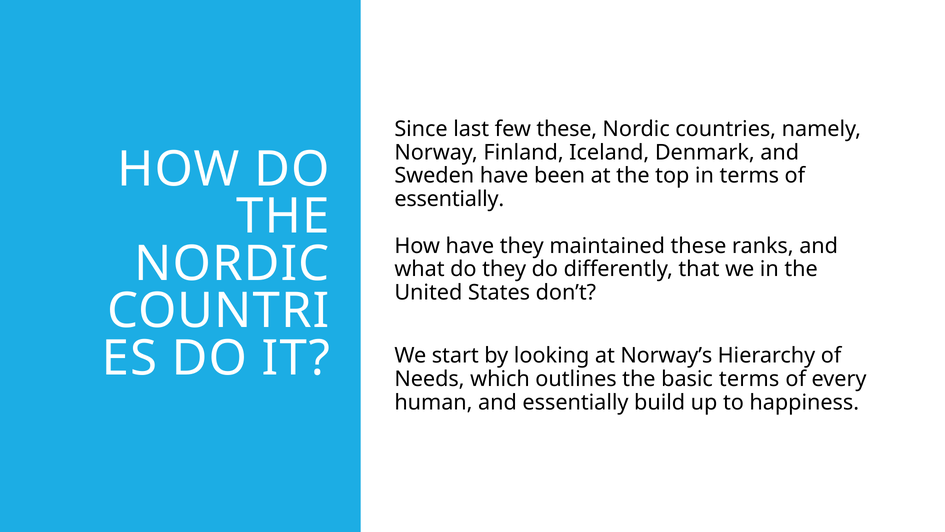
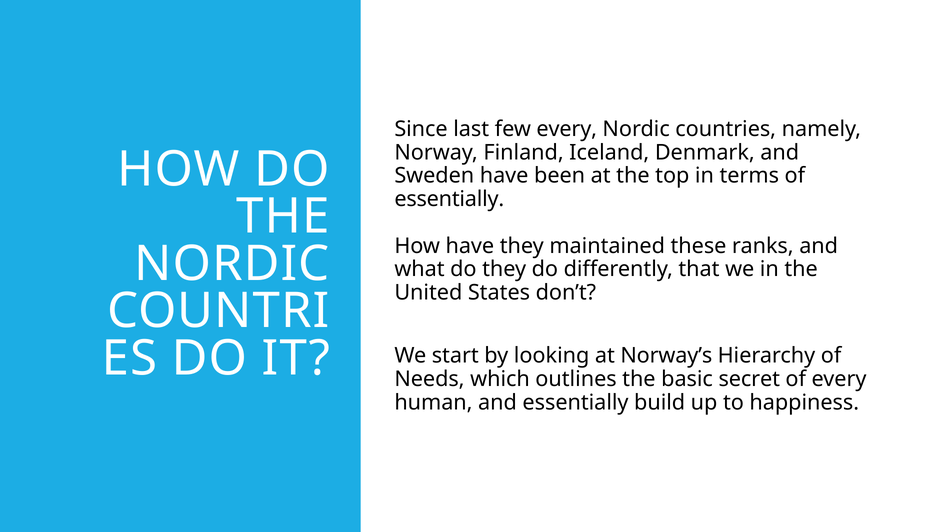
few these: these -> every
basic terms: terms -> secret
